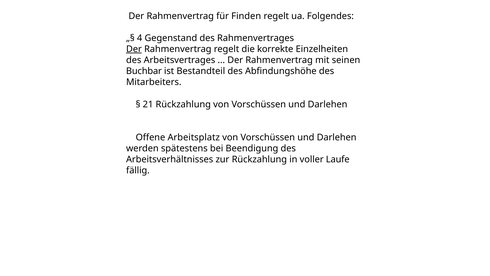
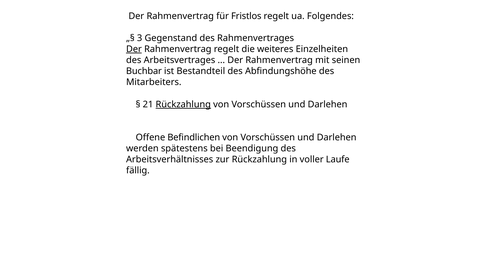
Finden: Finden -> Fristlos
4: 4 -> 3
korrekte: korrekte -> weiteres
Rückzahlung at (183, 104) underline: none -> present
Arbeitsplatz: Arbeitsplatz -> Befindlichen
